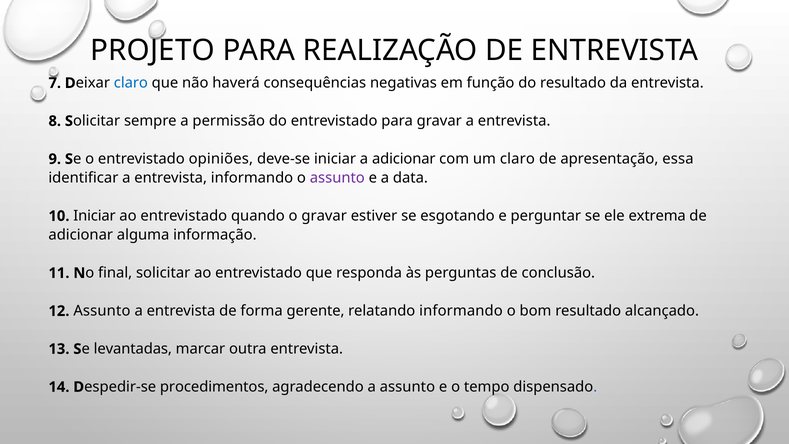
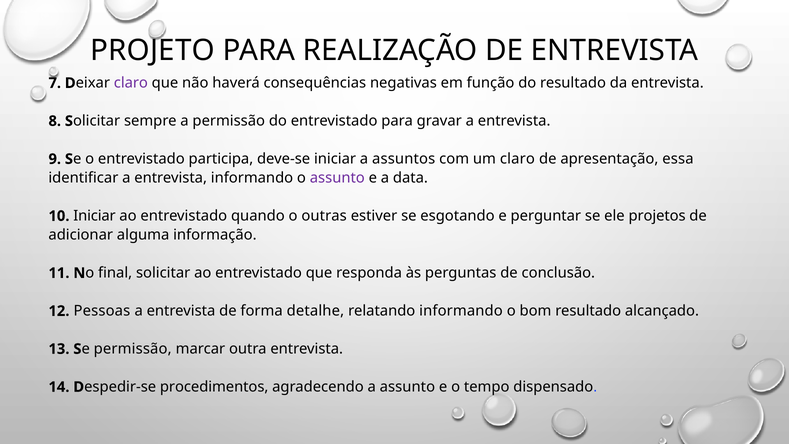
claro at (131, 83) colour: blue -> purple
opiniões: opiniões -> participa
a adicionar: adicionar -> assuntos
o gravar: gravar -> outras
extrema: extrema -> projetos
12 Assunto: Assunto -> Pessoas
gerente: gerente -> detalhe
e levantadas: levantadas -> permissão
